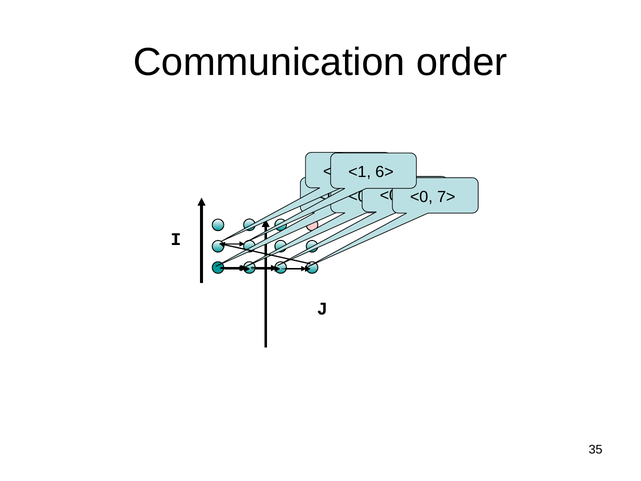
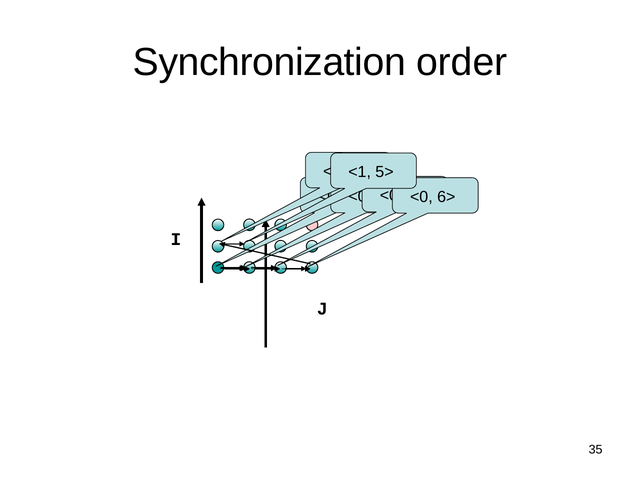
Communication: Communication -> Synchronization
6>: 6> -> 5>
7>: 7> -> 6>
